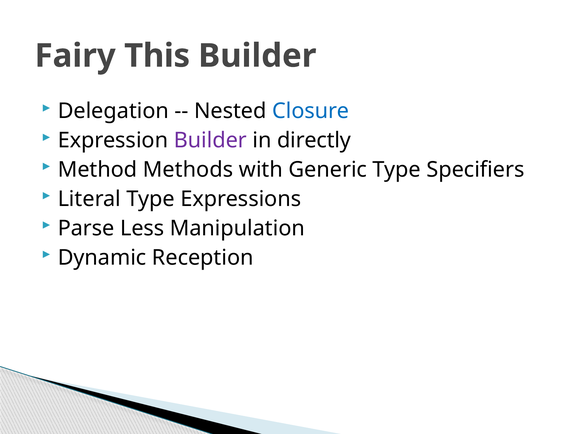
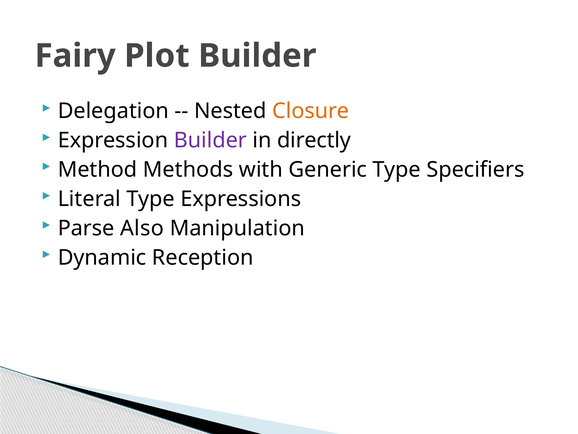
This: This -> Plot
Closure colour: blue -> orange
Less: Less -> Also
